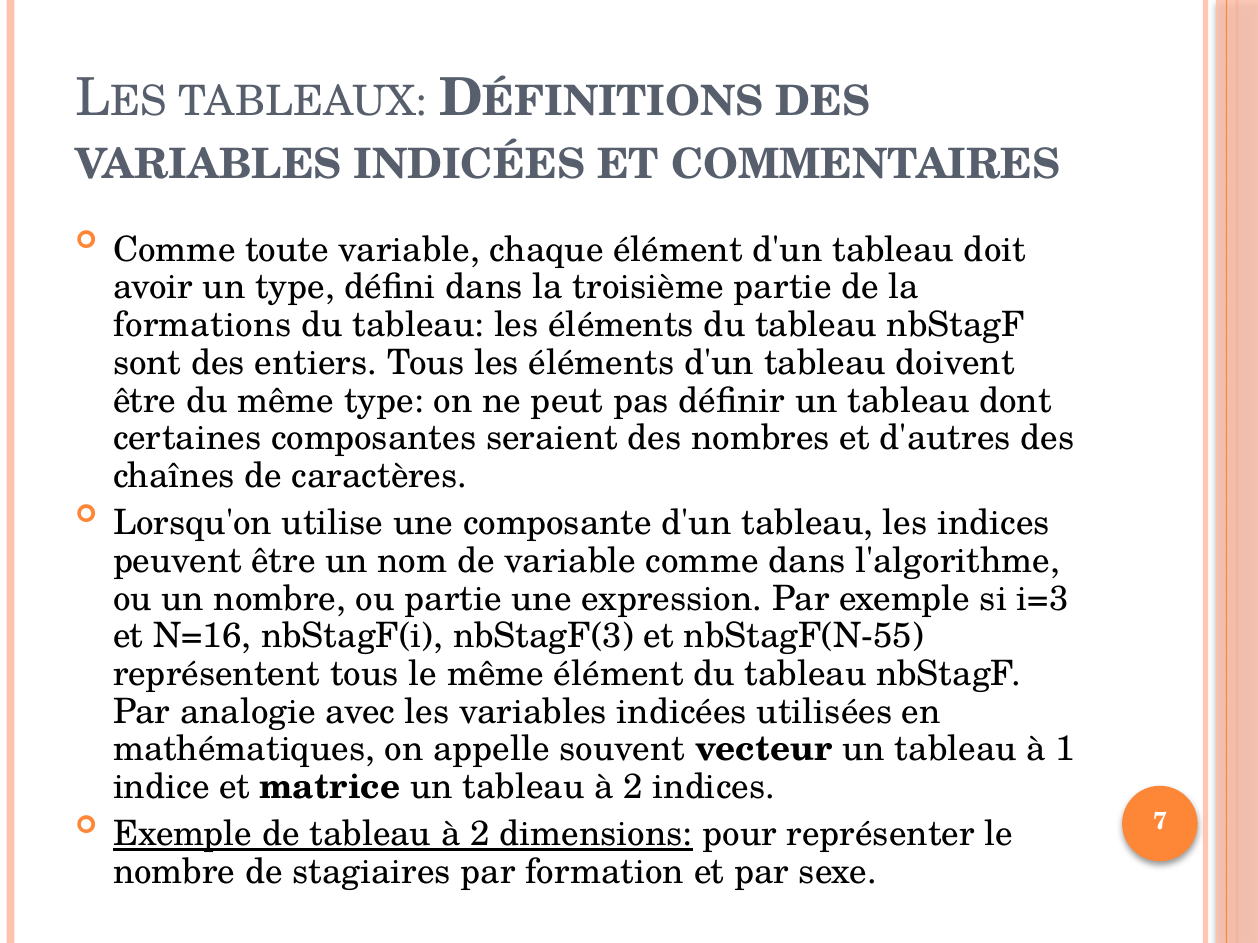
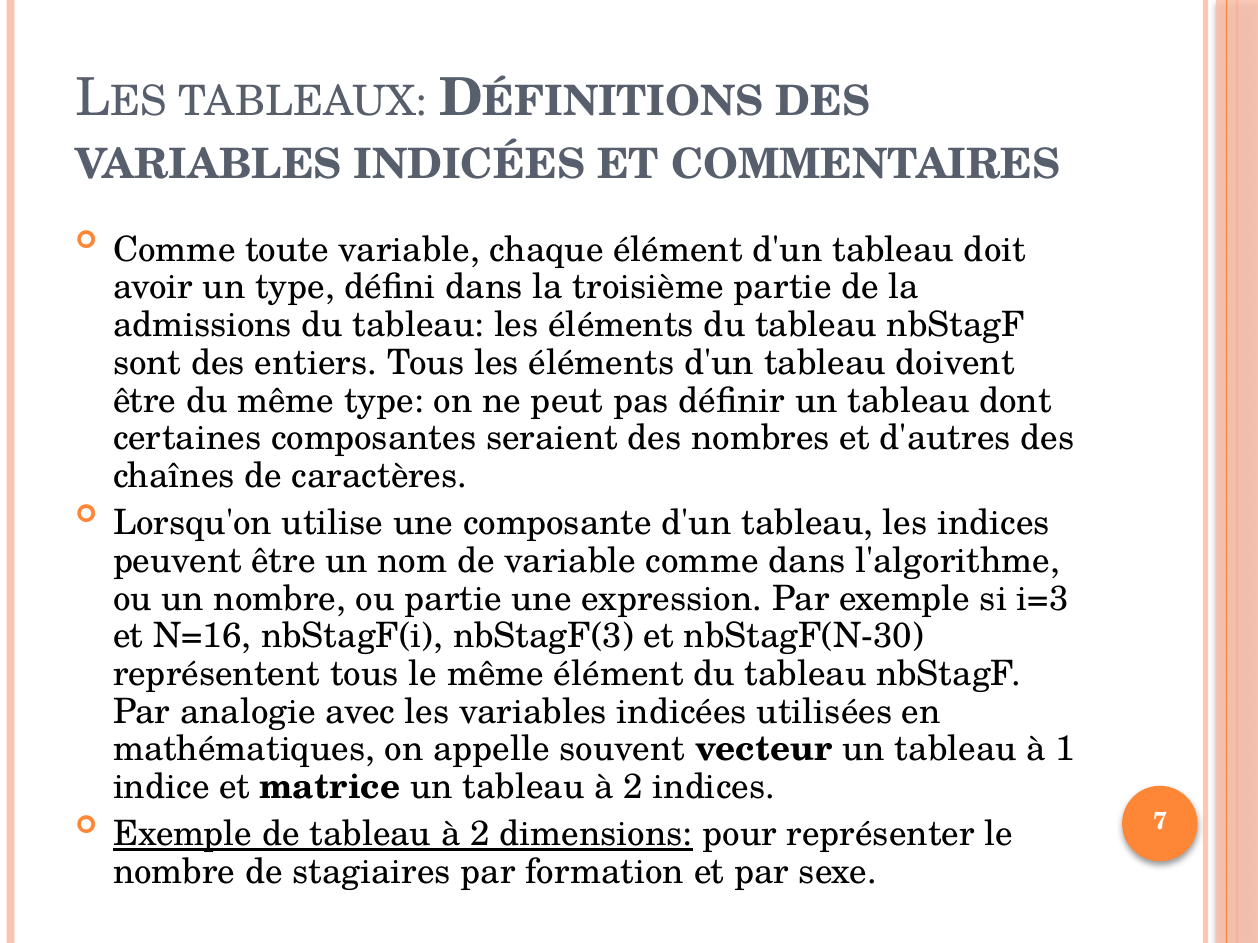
formations: formations -> admissions
nbStagF(N-55: nbStagF(N-55 -> nbStagF(N-30
